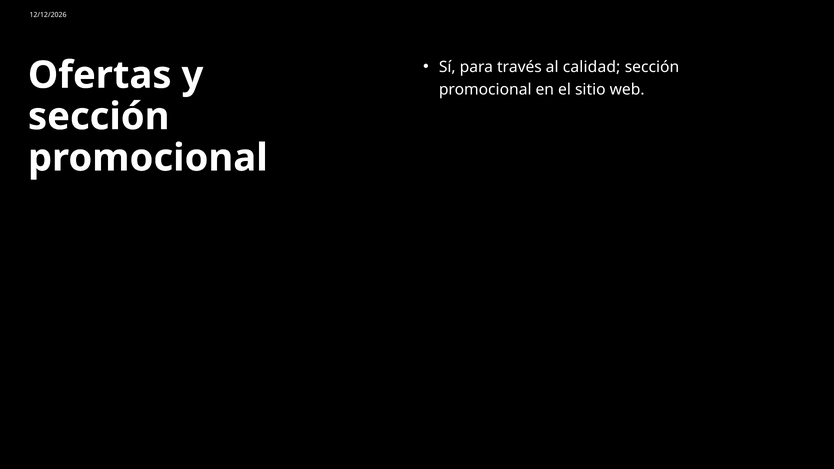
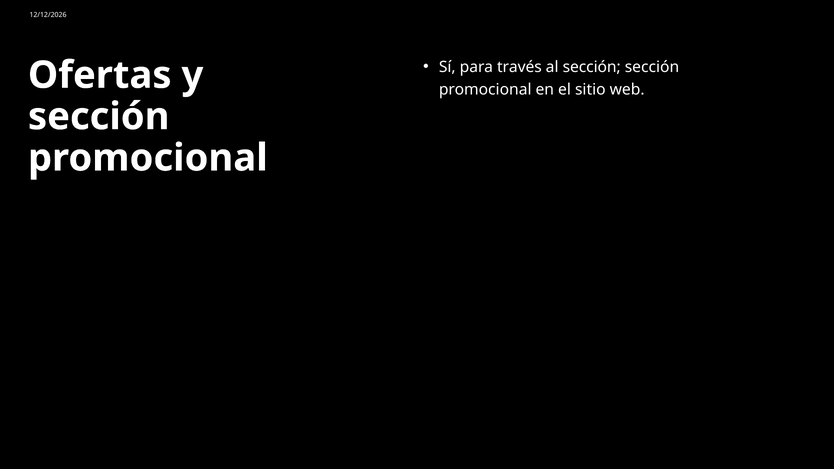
al calidad: calidad -> sección
